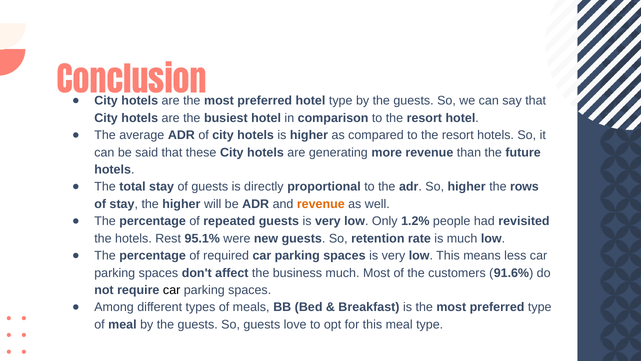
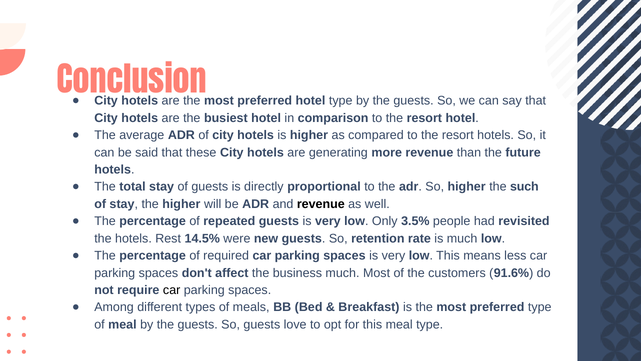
rows: rows -> such
revenue at (321, 204) colour: orange -> black
1.2%: 1.2% -> 3.5%
95.1%: 95.1% -> 14.5%
